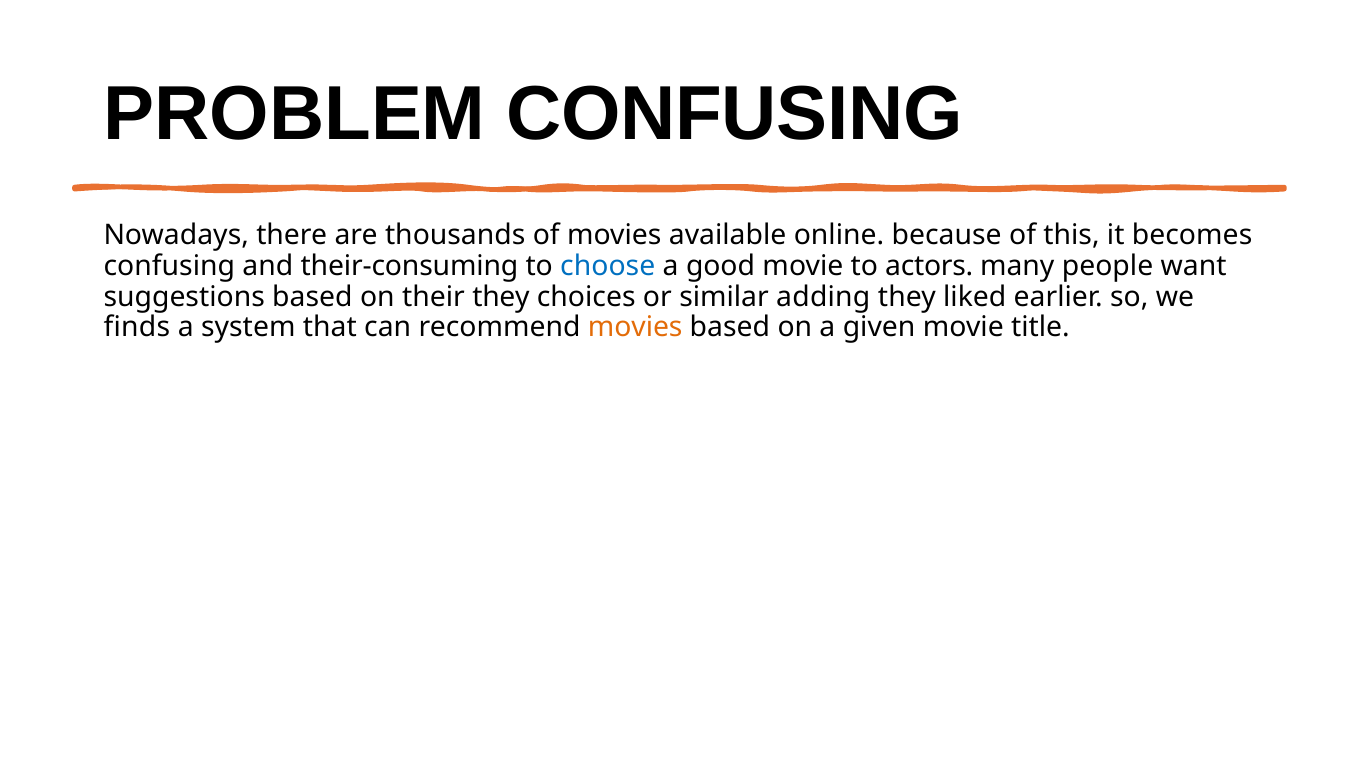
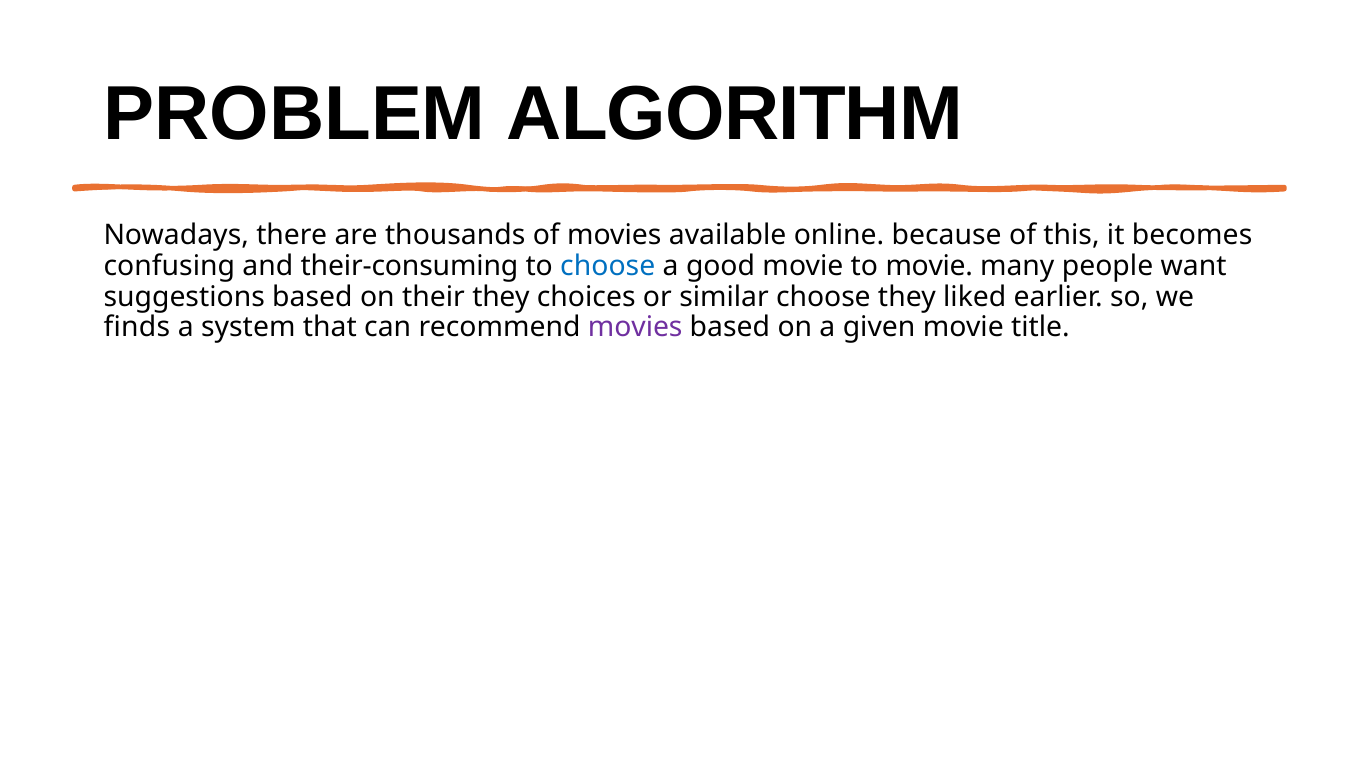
PROBLEM CONFUSING: CONFUSING -> ALGORITHM
to actors: actors -> movie
similar adding: adding -> choose
movies at (635, 327) colour: orange -> purple
